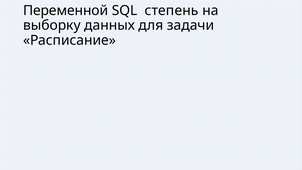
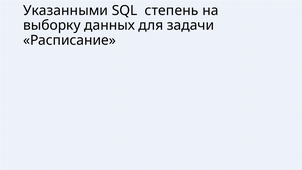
Переменной: Переменной -> Указанными
